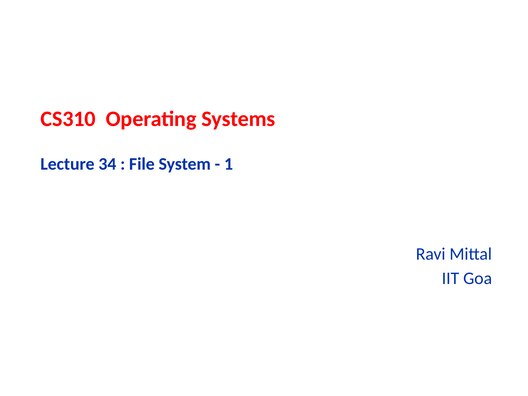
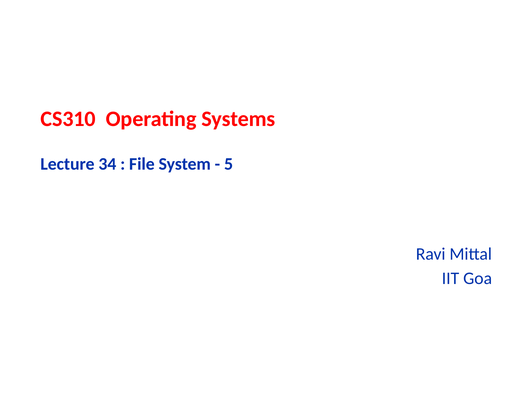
1: 1 -> 5
